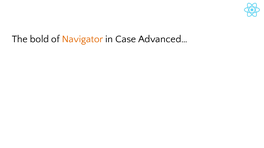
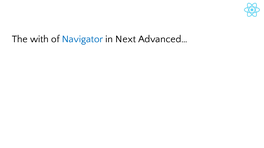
bold: bold -> with
Navigator colour: orange -> blue
Case: Case -> Next
